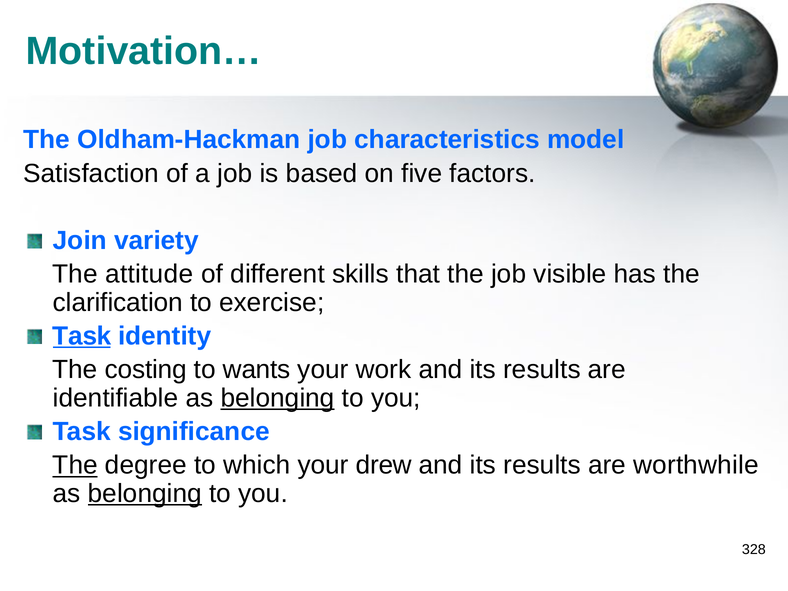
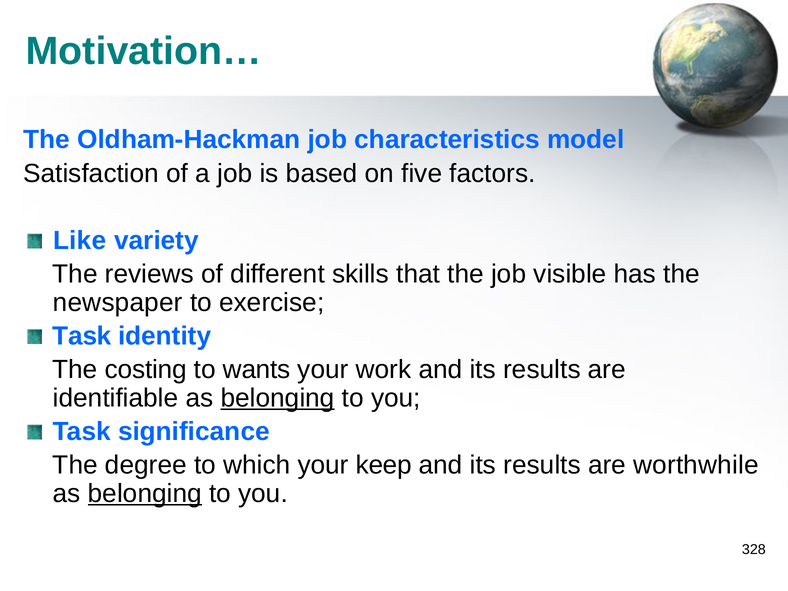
Join: Join -> Like
attitude: attitude -> reviews
clarification: clarification -> newspaper
Task at (82, 336) underline: present -> none
The at (75, 465) underline: present -> none
drew: drew -> keep
